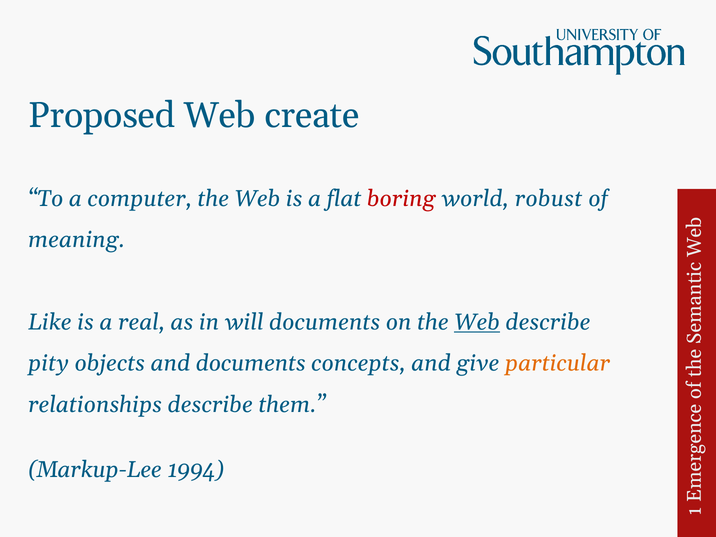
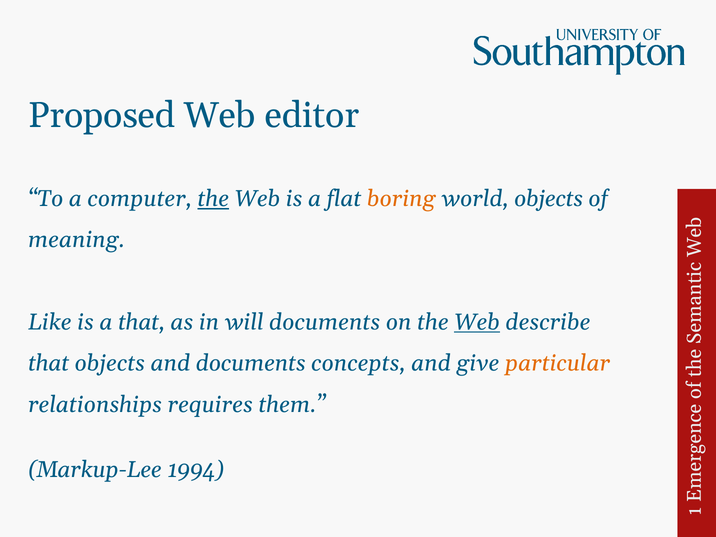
create: create -> editor
the at (213, 199) underline: none -> present
boring colour: red -> orange
world robust: robust -> objects
a real: real -> that
pity at (49, 363): pity -> that
relationships describe: describe -> requires
